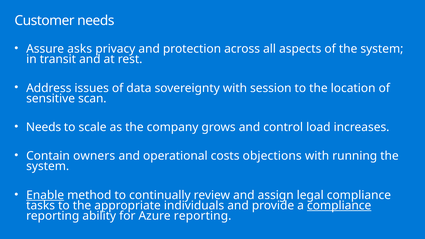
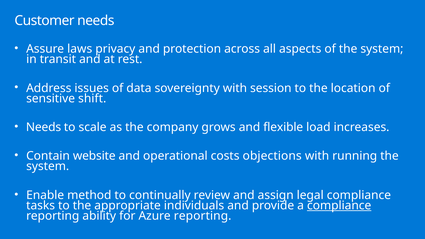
asks: asks -> laws
scan: scan -> shift
control: control -> flexible
owners: owners -> website
Enable underline: present -> none
